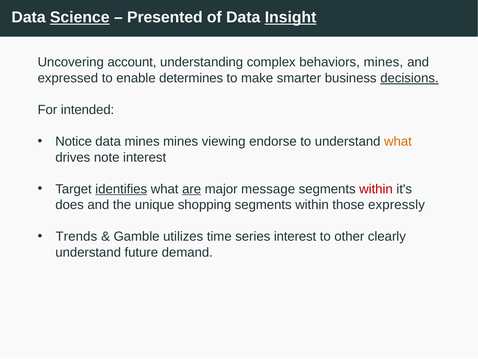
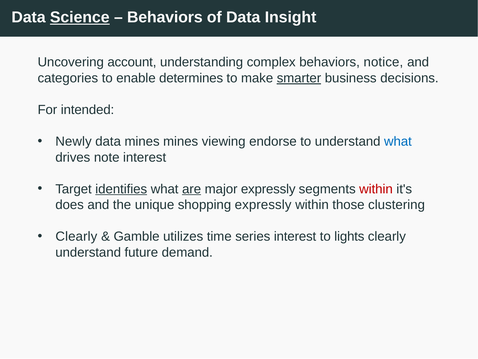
Presented at (165, 17): Presented -> Behaviors
Insight underline: present -> none
behaviors mines: mines -> notice
expressed: expressed -> categories
smarter underline: none -> present
decisions underline: present -> none
Notice: Notice -> Newly
what at (398, 141) colour: orange -> blue
major message: message -> expressly
shopping segments: segments -> expressly
expressly: expressly -> clustering
Trends at (76, 236): Trends -> Clearly
other: other -> lights
